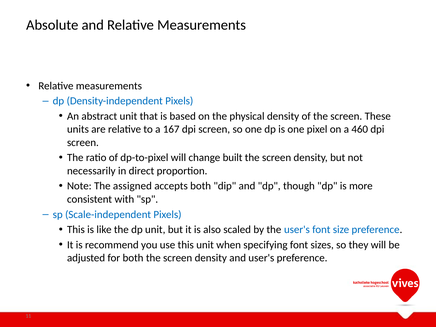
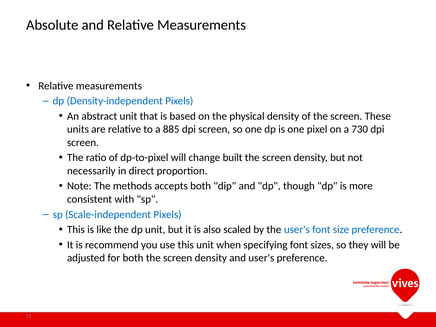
167: 167 -> 885
460: 460 -> 730
assigned: assigned -> methods
